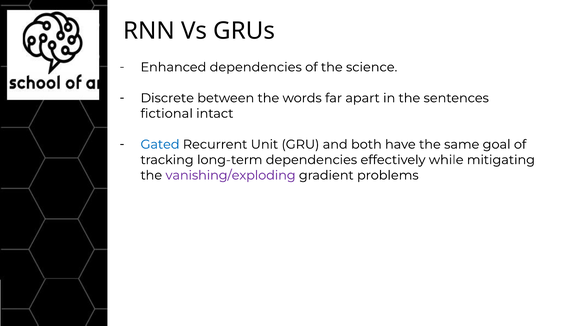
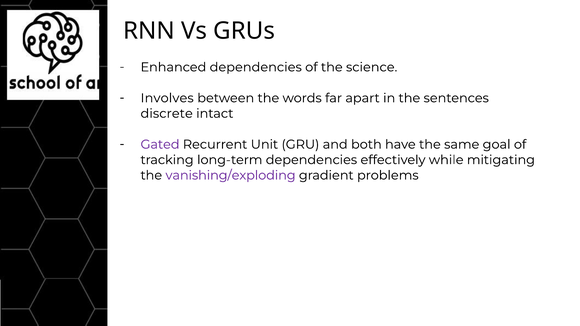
Discrete: Discrete -> Involves
fictional: fictional -> discrete
Gated colour: blue -> purple
